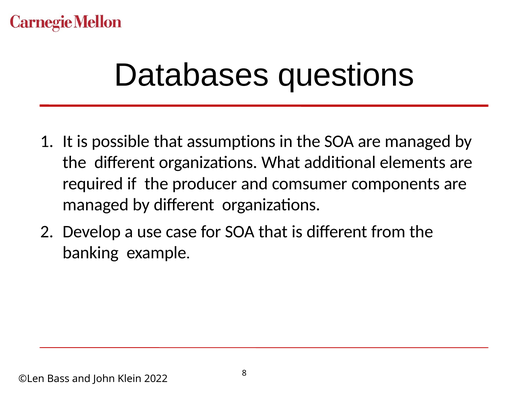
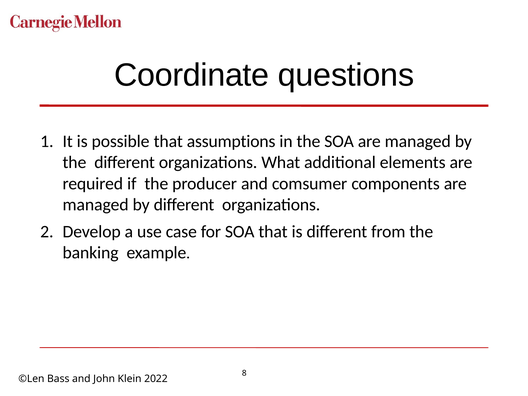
Databases: Databases -> Coordinate
